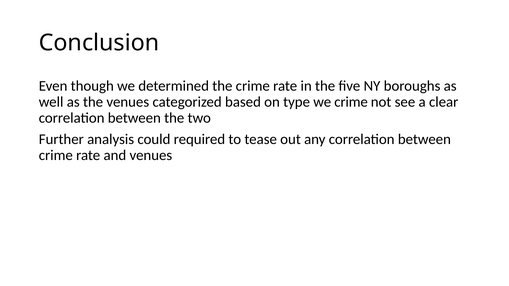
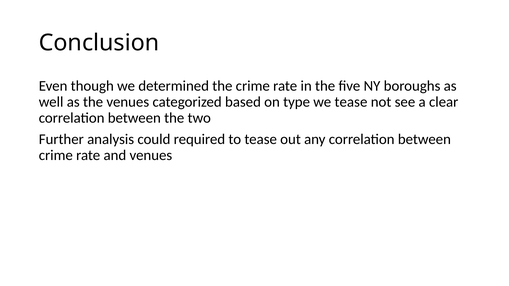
we crime: crime -> tease
